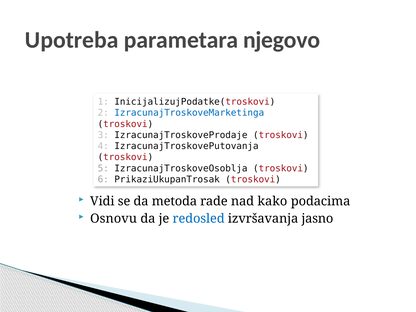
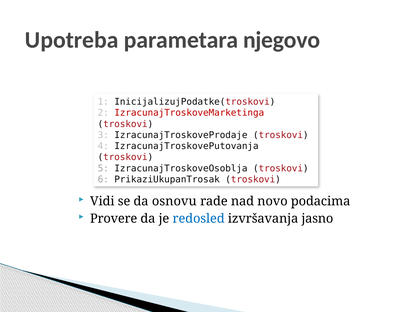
IzracunajTroskoveMarketinga colour: blue -> red
metoda: metoda -> osnovu
kako: kako -> novo
Osnovu: Osnovu -> Provere
